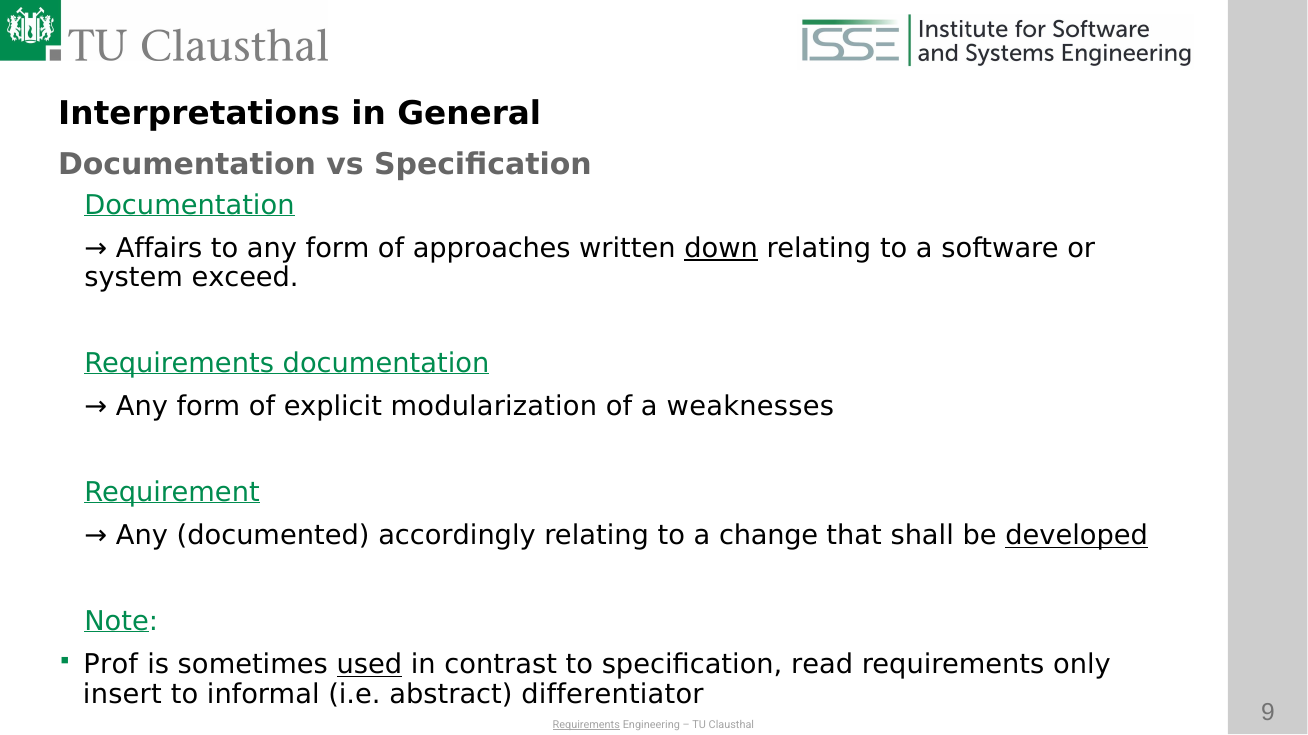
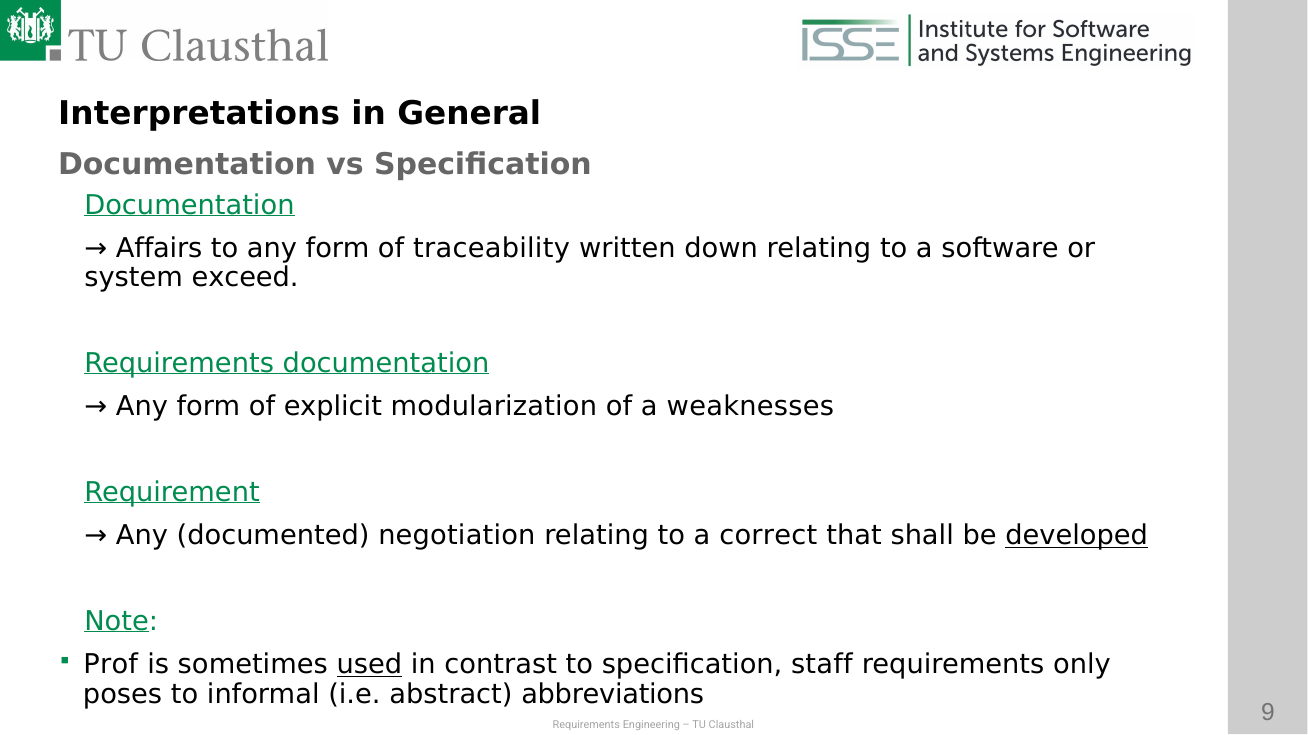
approaches: approaches -> traceability
down underline: present -> none
accordingly: accordingly -> negotiation
change: change -> correct
read: read -> staff
insert: insert -> poses
differentiator: differentiator -> abbreviations
Requirements at (586, 725) underline: present -> none
